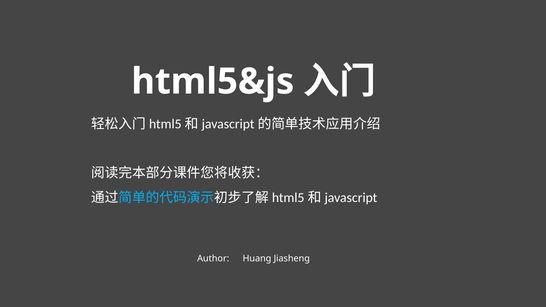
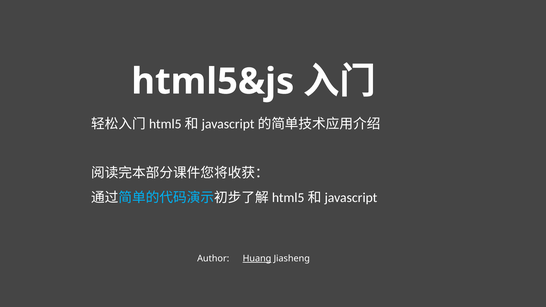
Huang underline: none -> present
